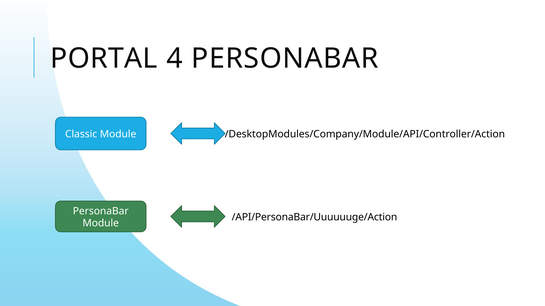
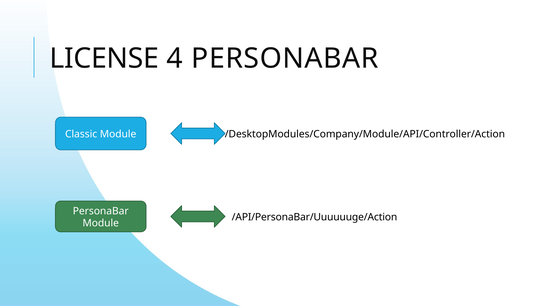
PORTAL: PORTAL -> LICENSE
